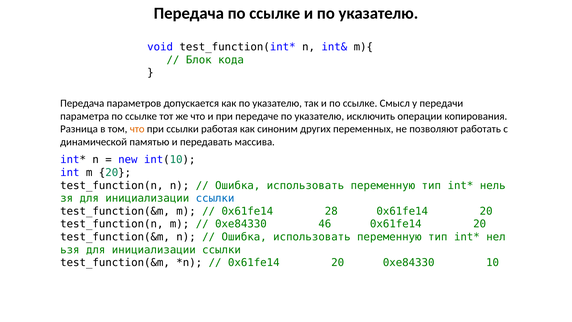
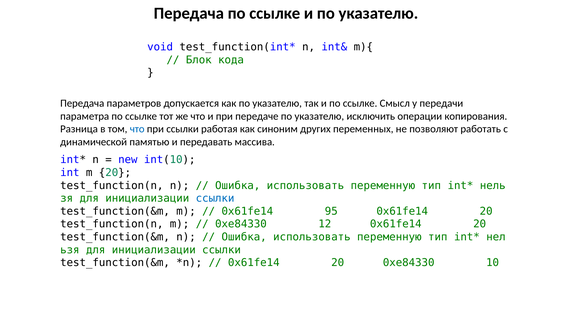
что at (137, 129) colour: orange -> blue
28: 28 -> 95
46: 46 -> 12
